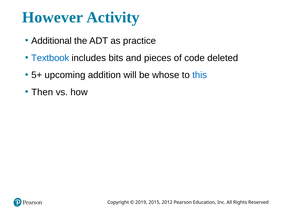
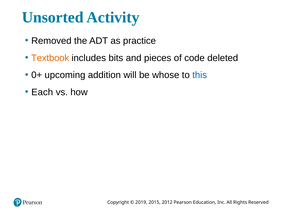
However: However -> Unsorted
Additional: Additional -> Removed
Textbook colour: blue -> orange
5+: 5+ -> 0+
Then: Then -> Each
